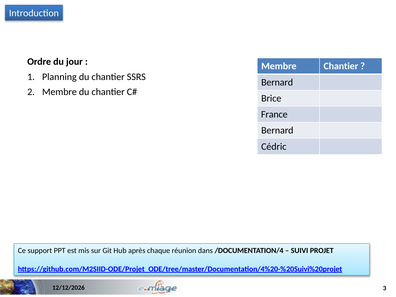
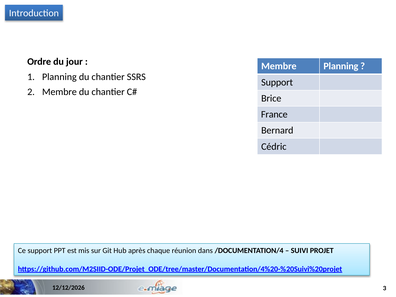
Membre Chantier: Chantier -> Planning
Bernard at (277, 82): Bernard -> Support
